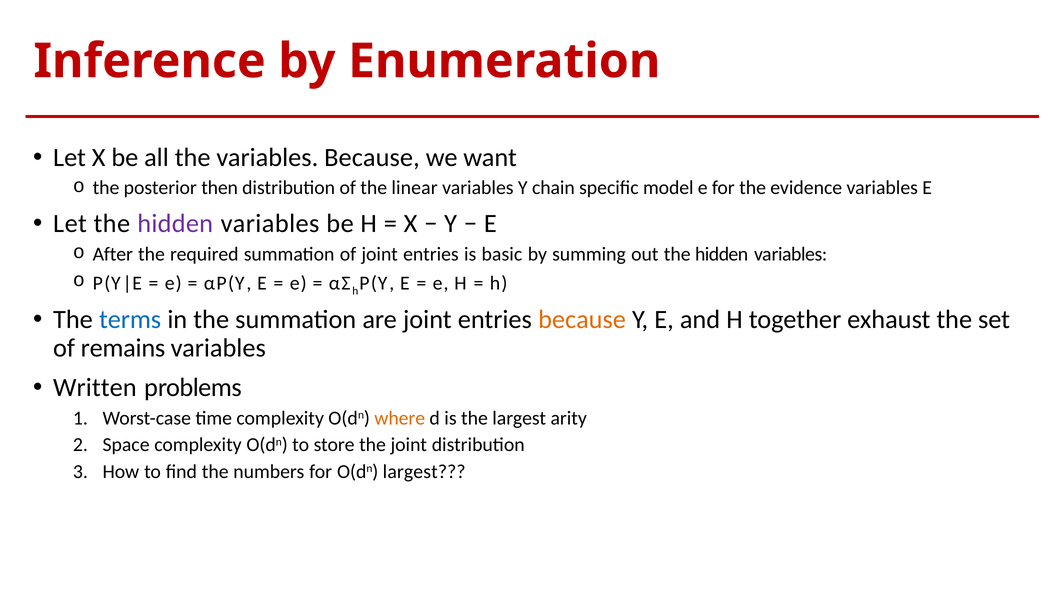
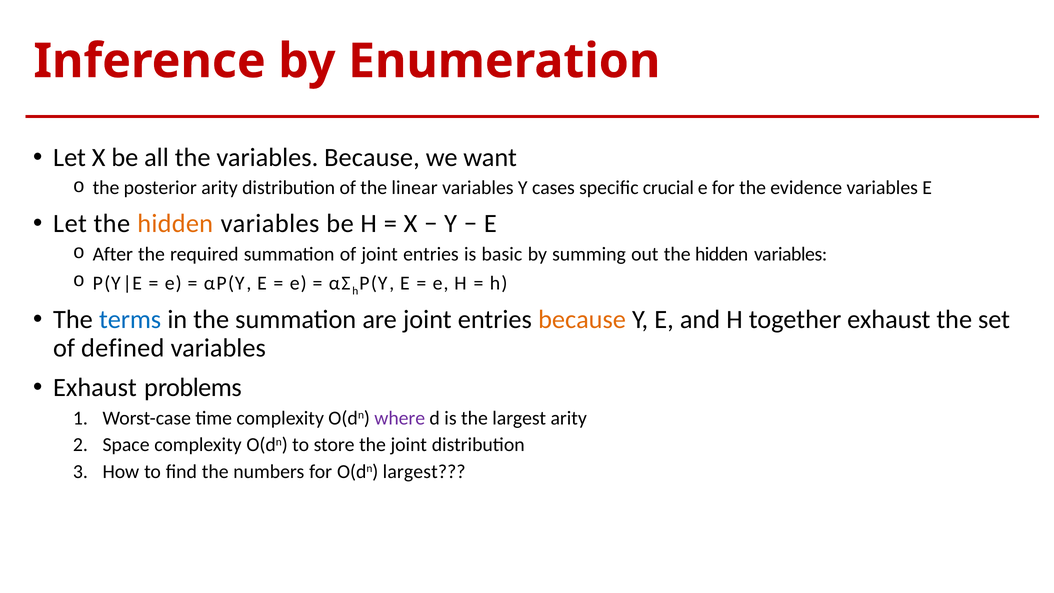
posterior then: then -> arity
chain: chain -> cases
model: model -> crucial
hidden at (175, 224) colour: purple -> orange
remains: remains -> defined
Written at (95, 388): Written -> Exhaust
where colour: orange -> purple
